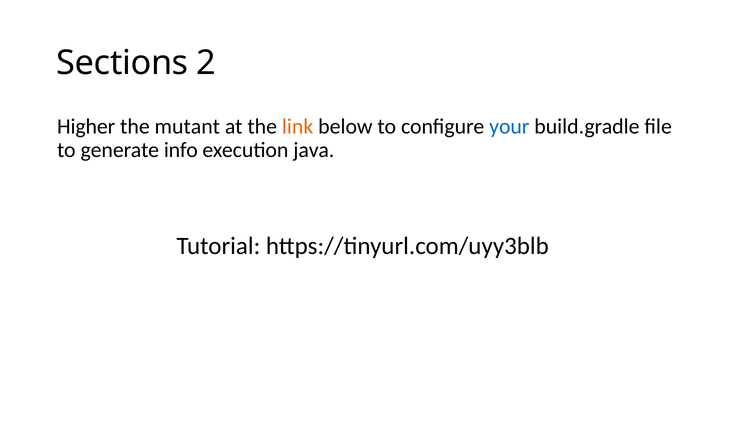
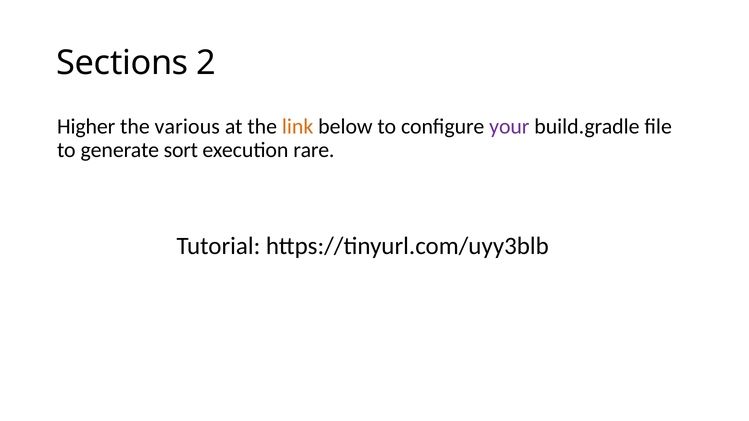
mutant: mutant -> various
your colour: blue -> purple
info: info -> sort
java: java -> rare
